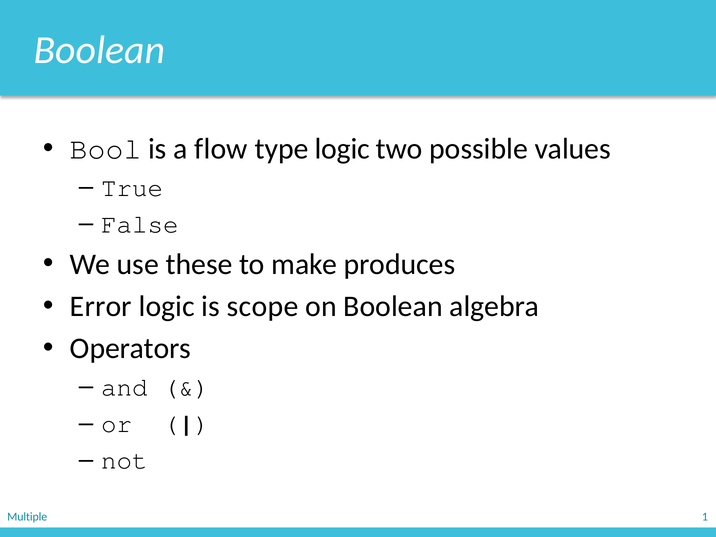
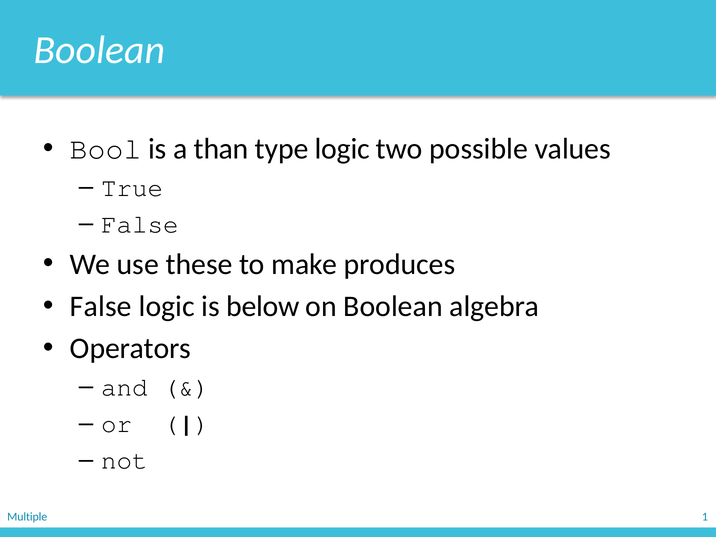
flow: flow -> than
Error at (101, 306): Error -> False
scope: scope -> below
